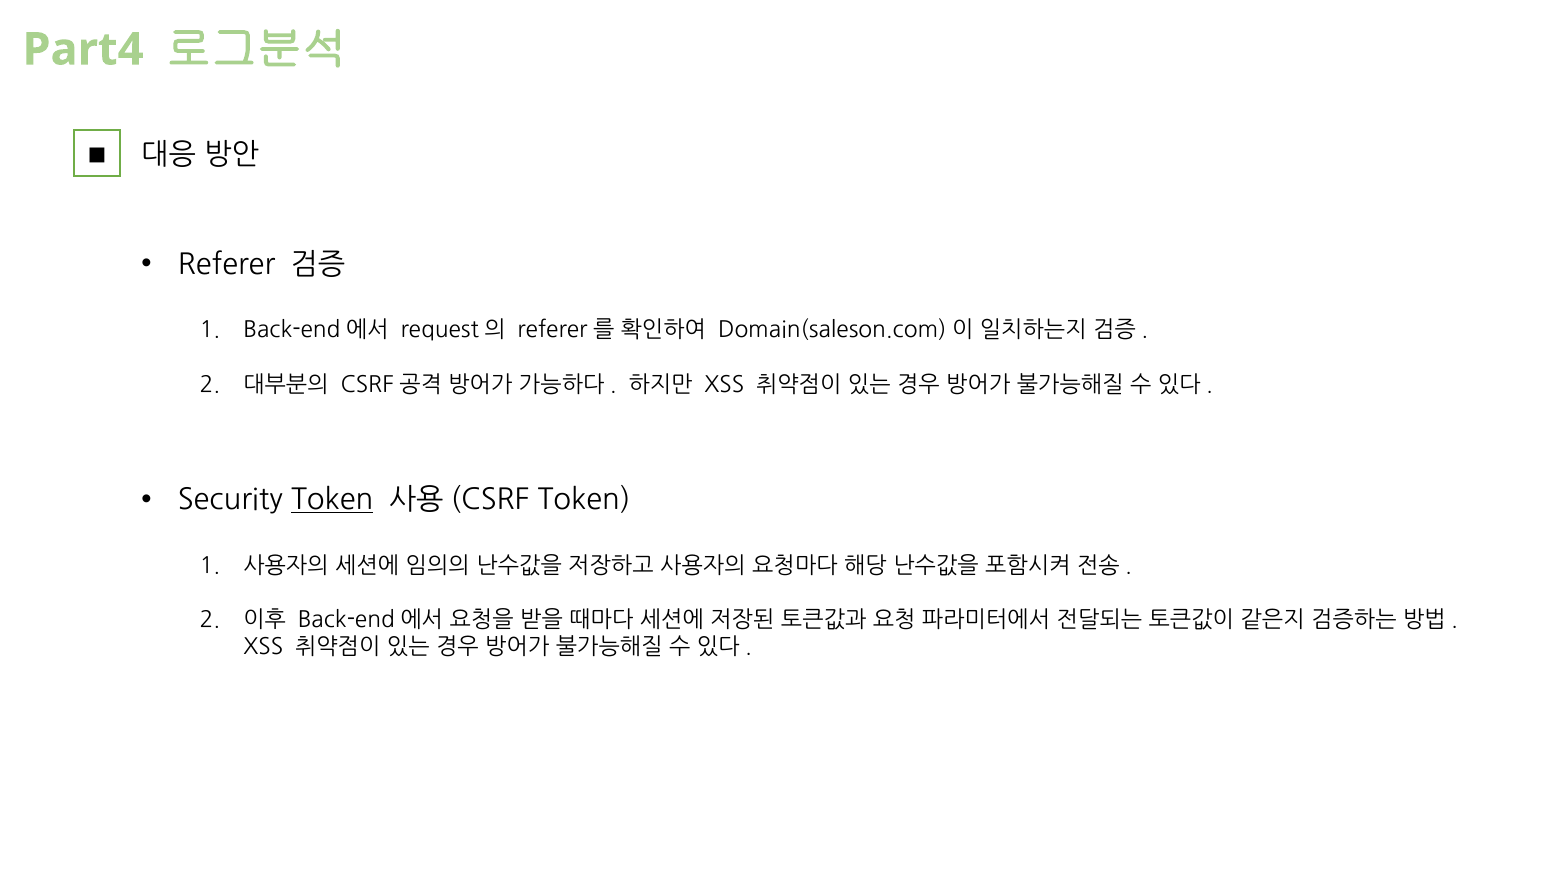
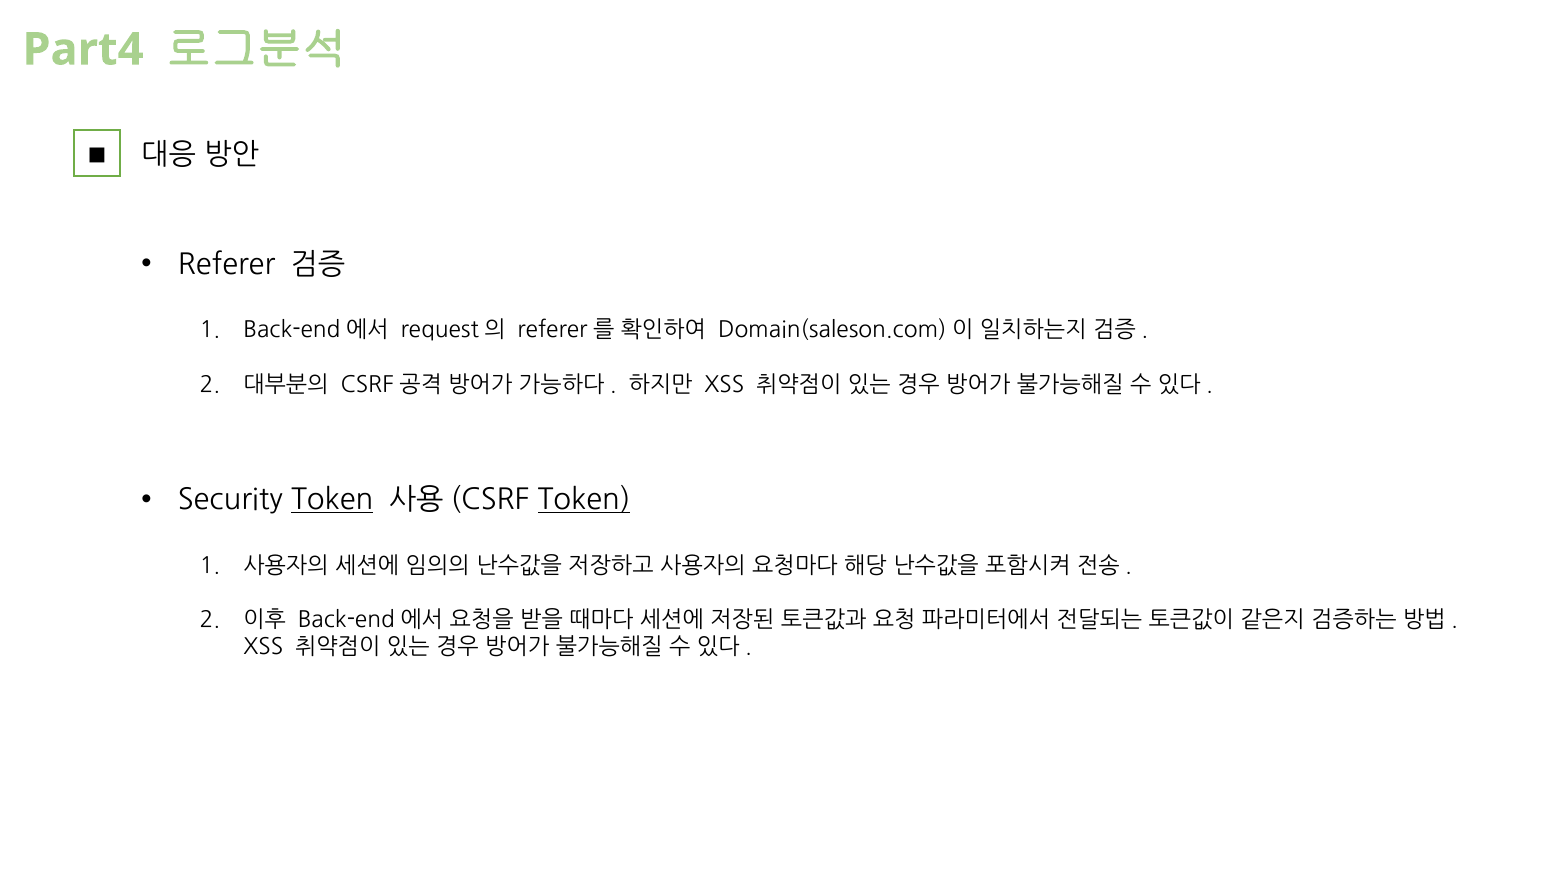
Token at (584, 500) underline: none -> present
